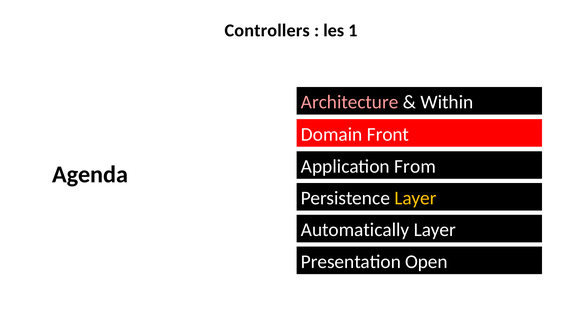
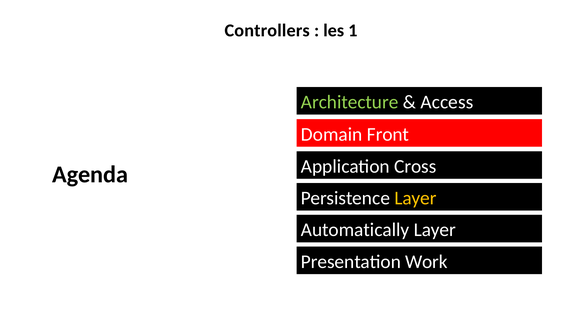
Architecture colour: pink -> light green
Within: Within -> Access
From: From -> Cross
Open: Open -> Work
